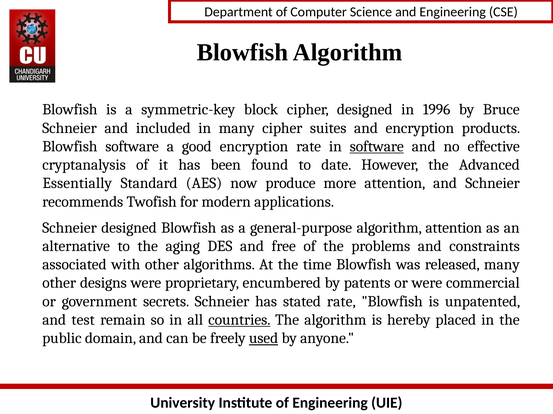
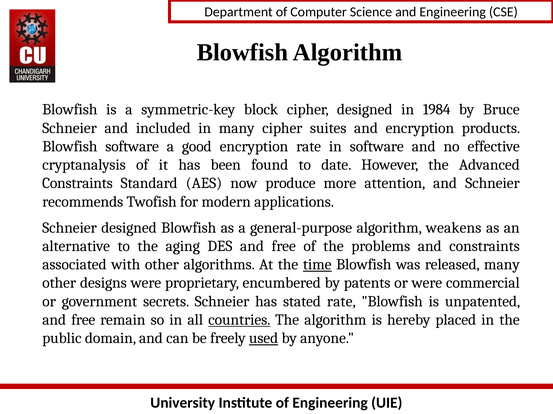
1996: 1996 -> 1984
software at (377, 147) underline: present -> none
Essentially at (77, 184): Essentially -> Constraints
algorithm attention: attention -> weakens
time underline: none -> present
test at (83, 320): test -> free
